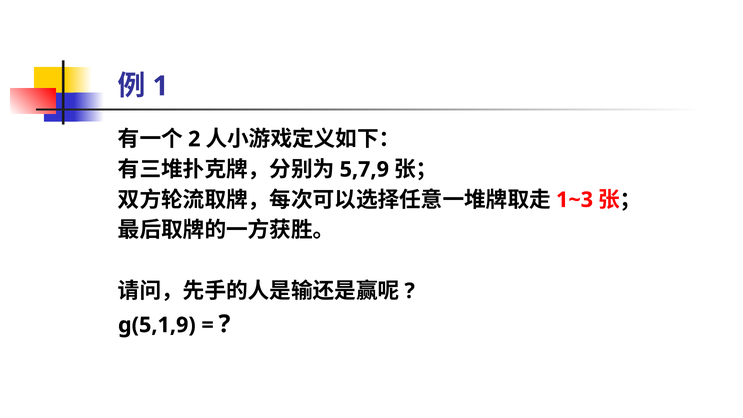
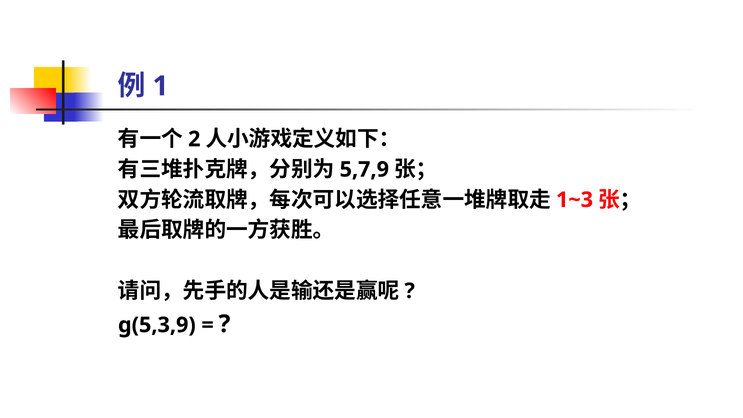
g(5,1,9: g(5,1,9 -> g(5,3,9
